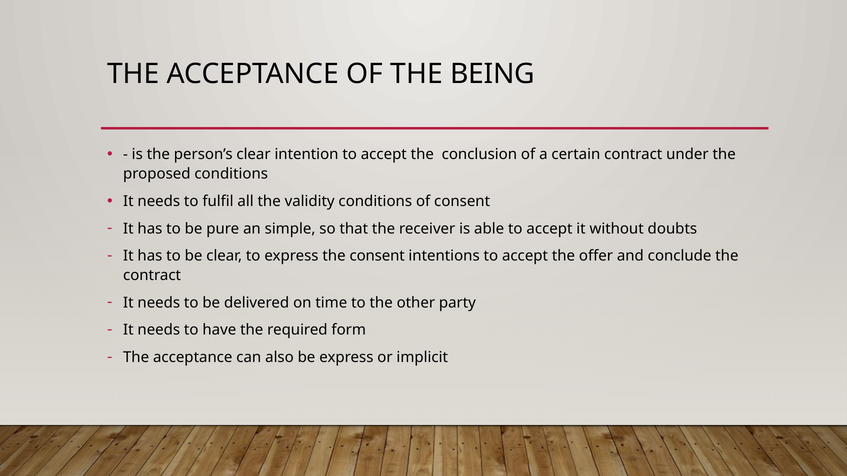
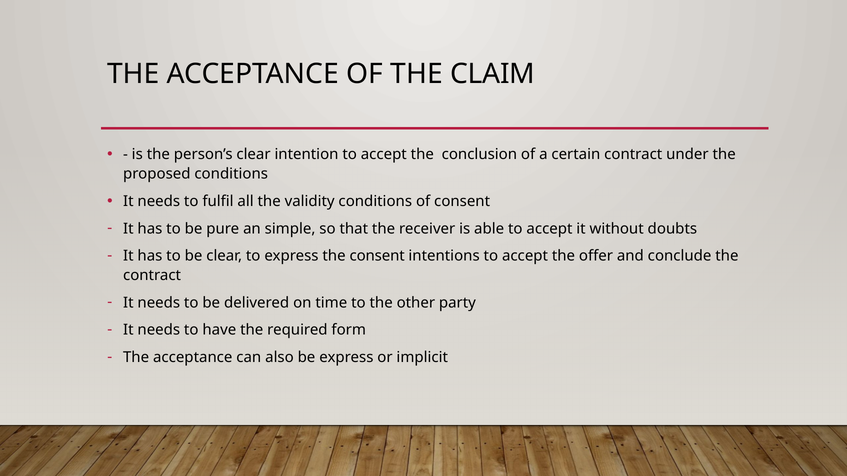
BEING: BEING -> CLAIM
